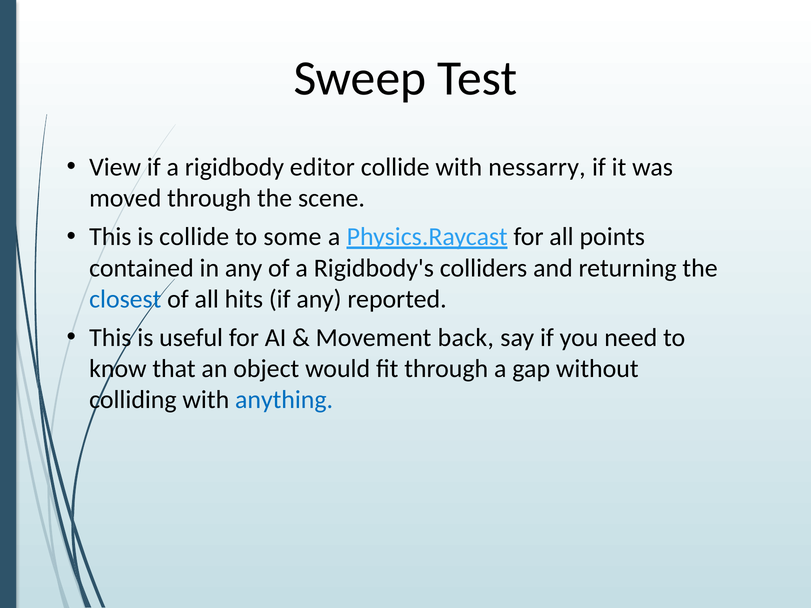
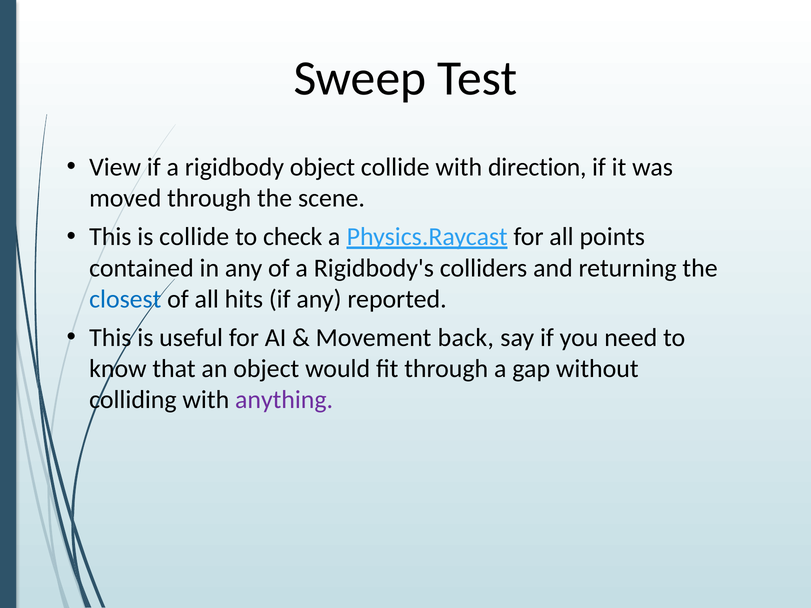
rigidbody editor: editor -> object
nessarry: nessarry -> direction
some: some -> check
anything colour: blue -> purple
